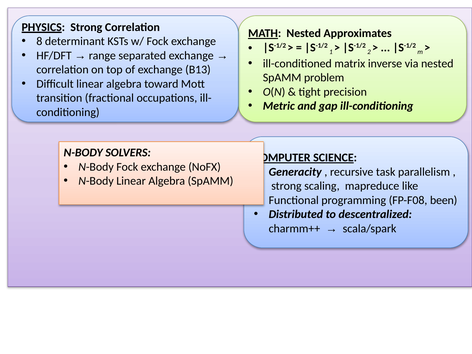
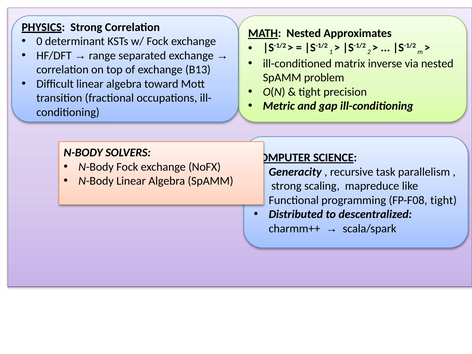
8: 8 -> 0
FP-F08 been: been -> tight
